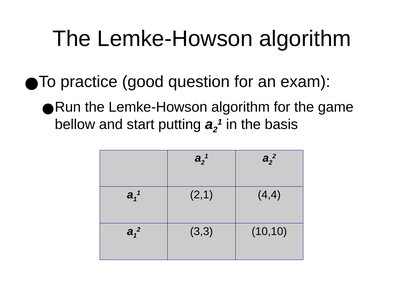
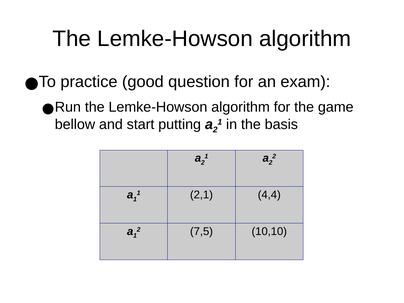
3,3: 3,3 -> 7,5
